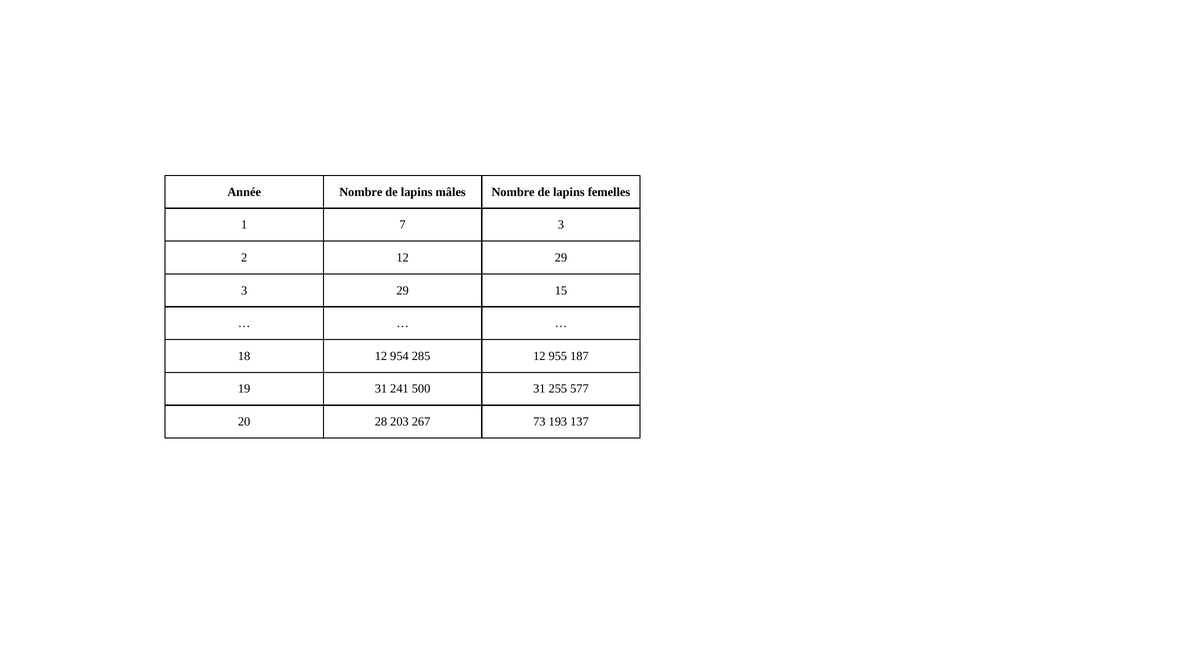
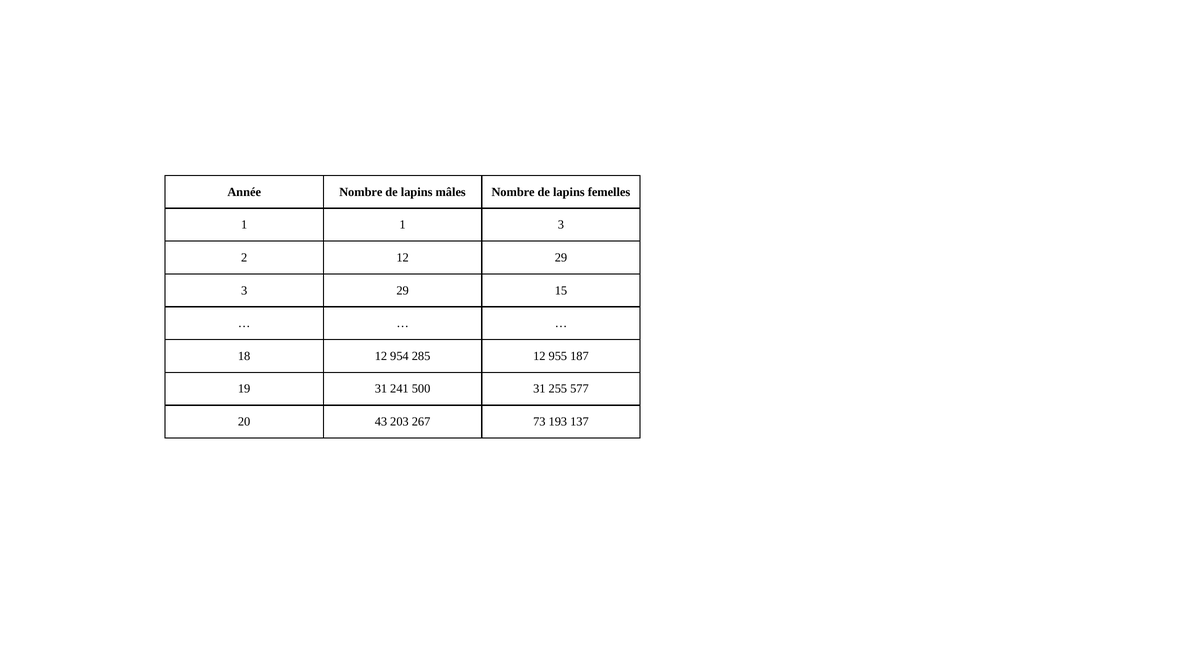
1 7: 7 -> 1
28: 28 -> 43
